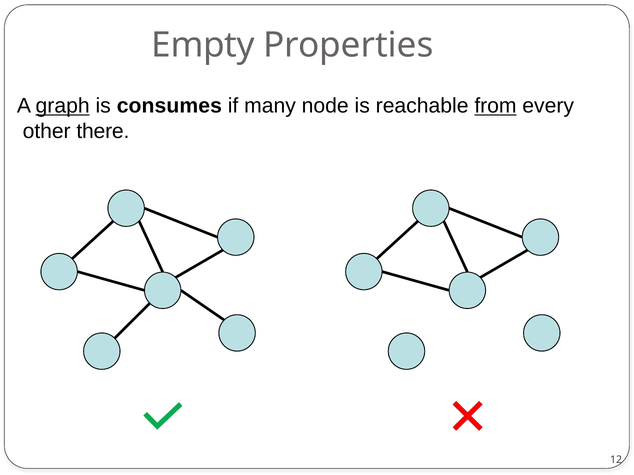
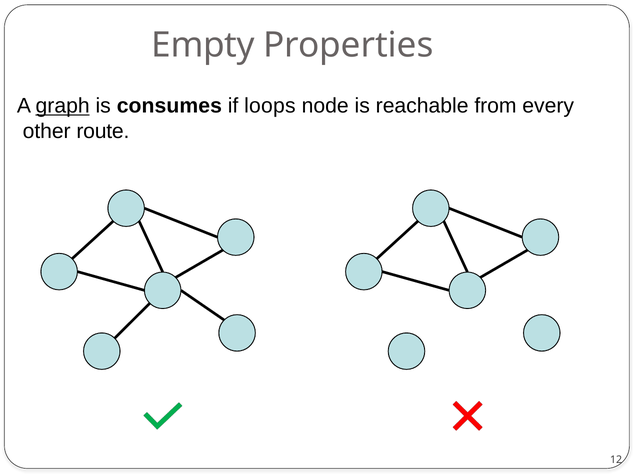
many: many -> loops
from underline: present -> none
there: there -> route
